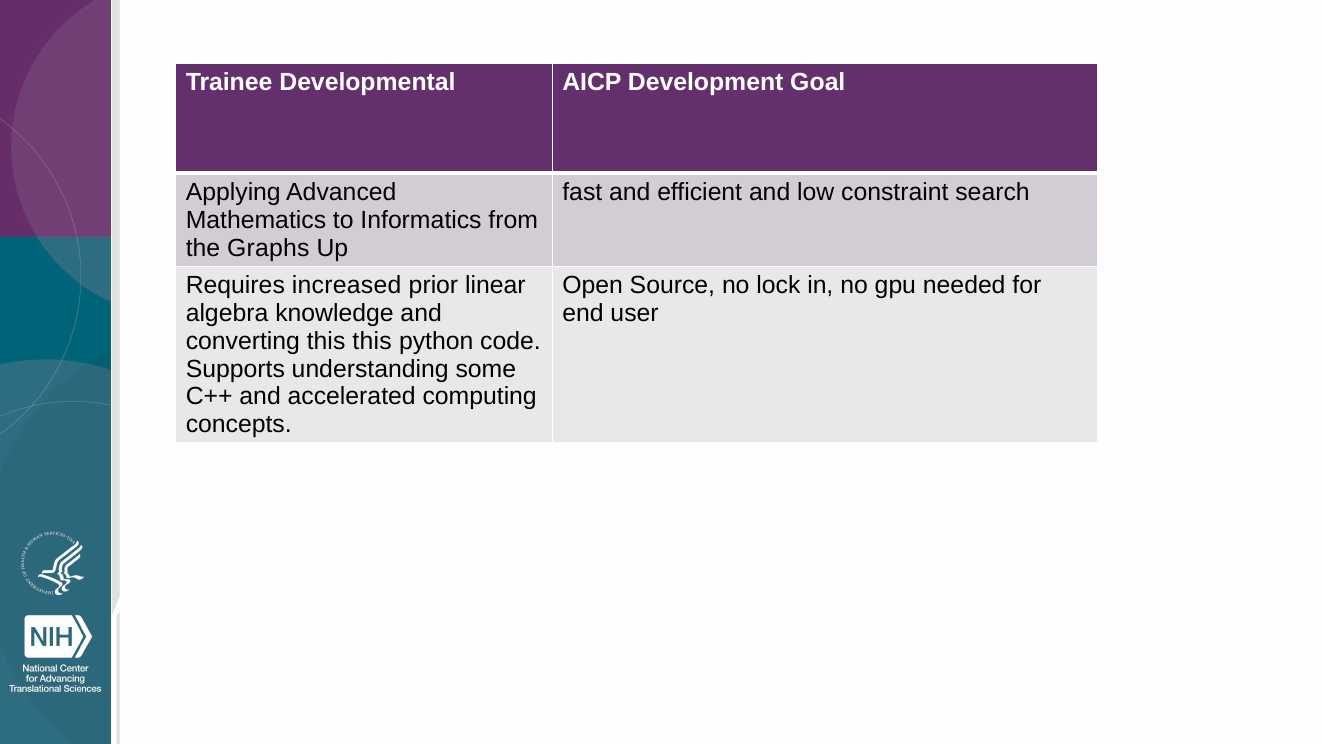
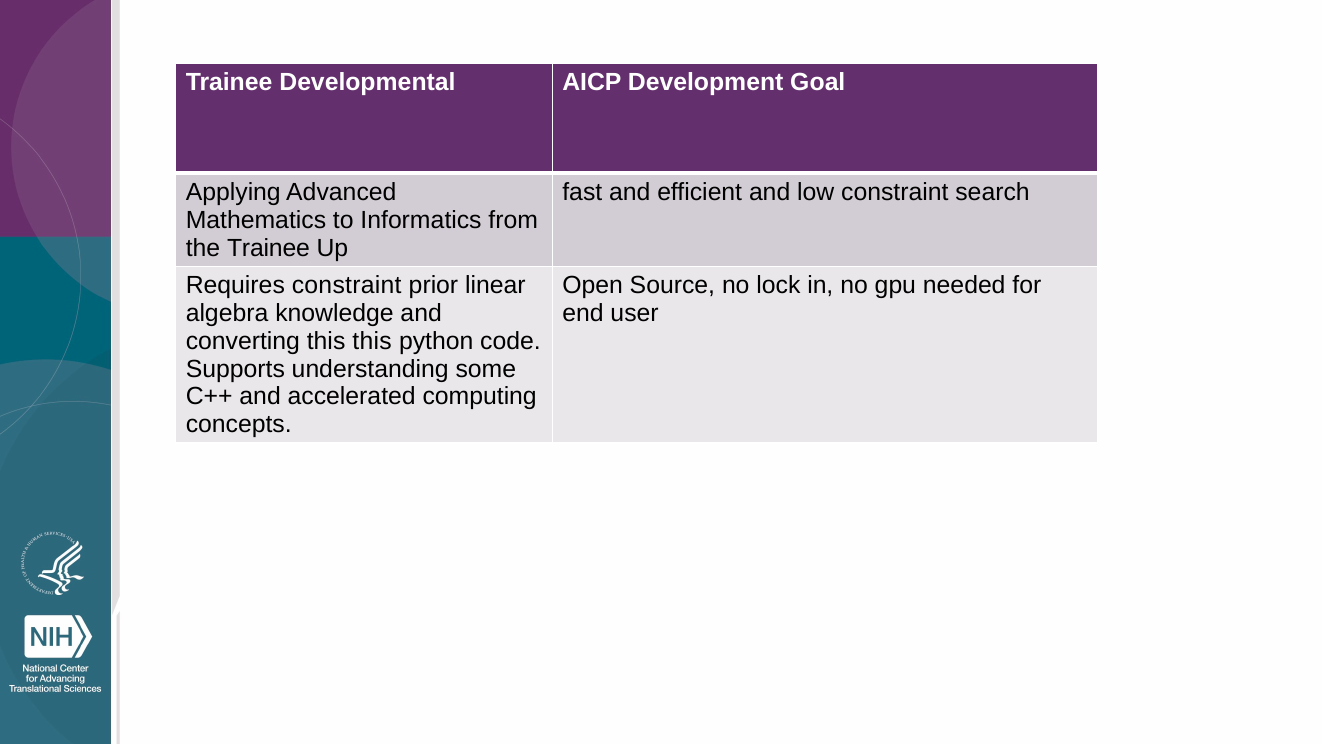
the Graphs: Graphs -> Trainee
Requires increased: increased -> constraint
